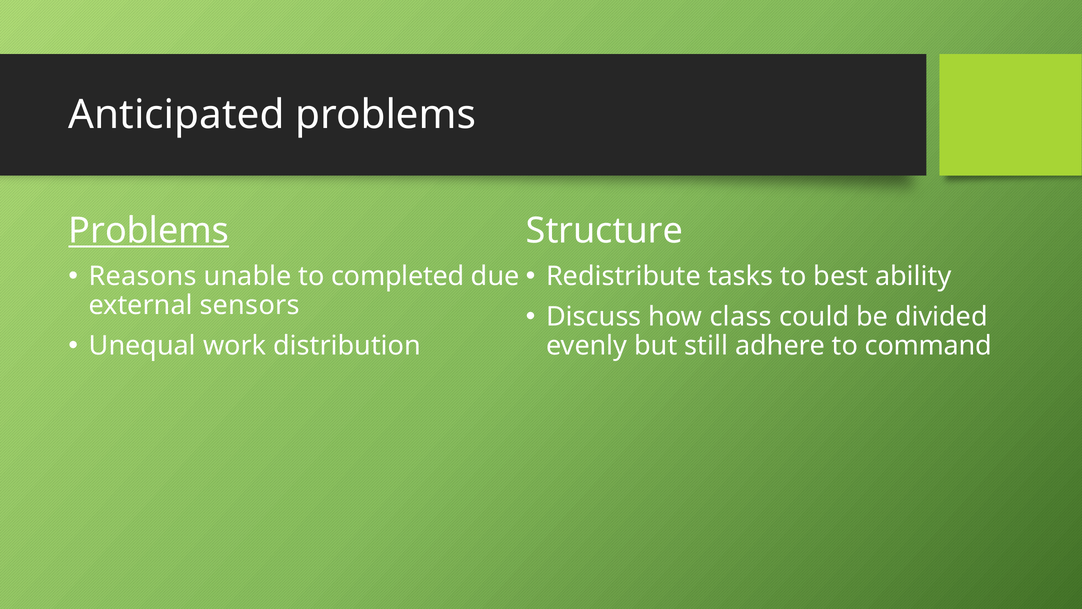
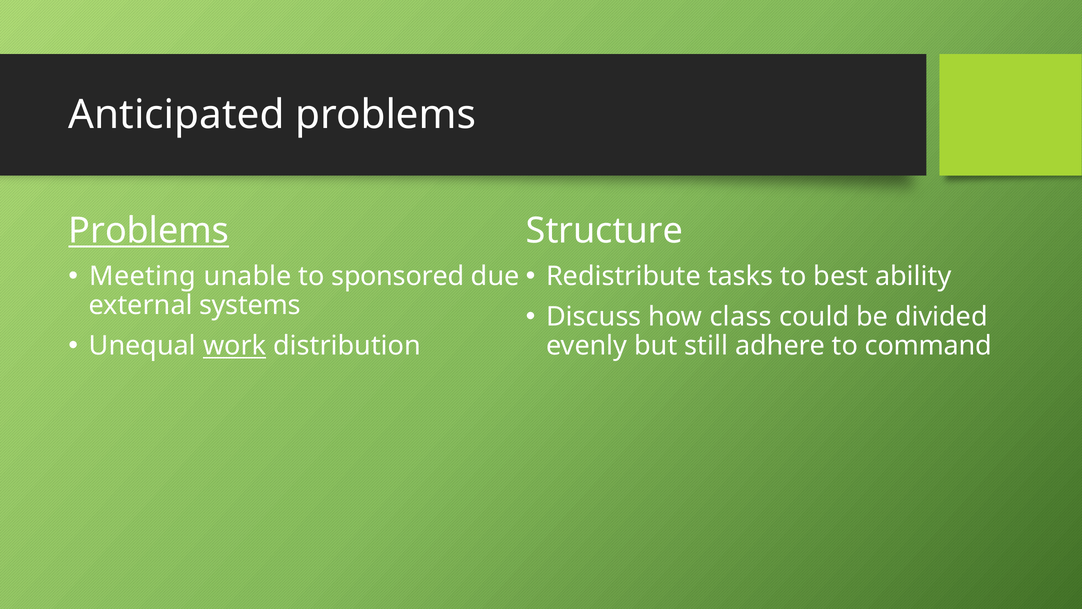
Reasons: Reasons -> Meeting
completed: completed -> sponsored
sensors: sensors -> systems
work underline: none -> present
